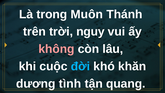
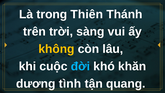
Muôn: Muôn -> Thiên
nguy: nguy -> sàng
không colour: pink -> yellow
